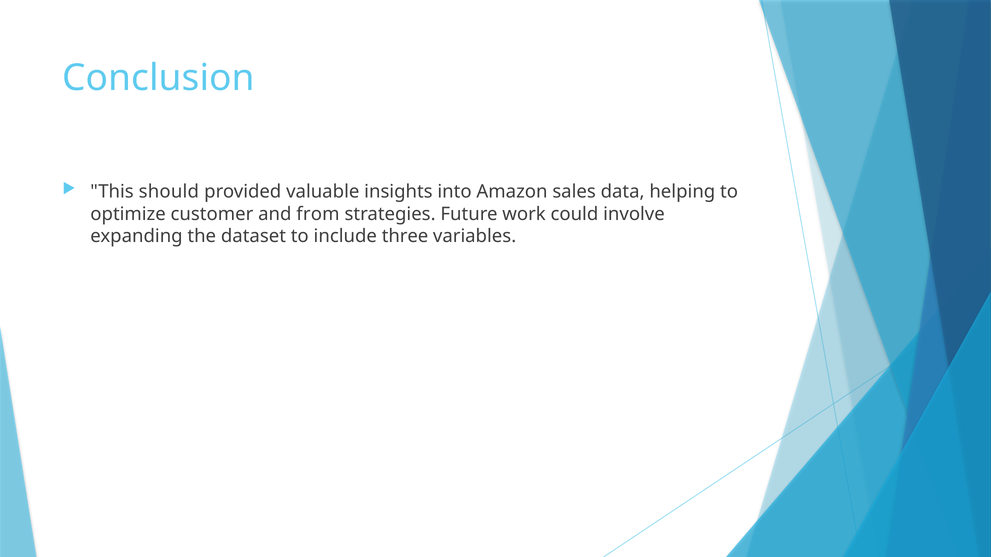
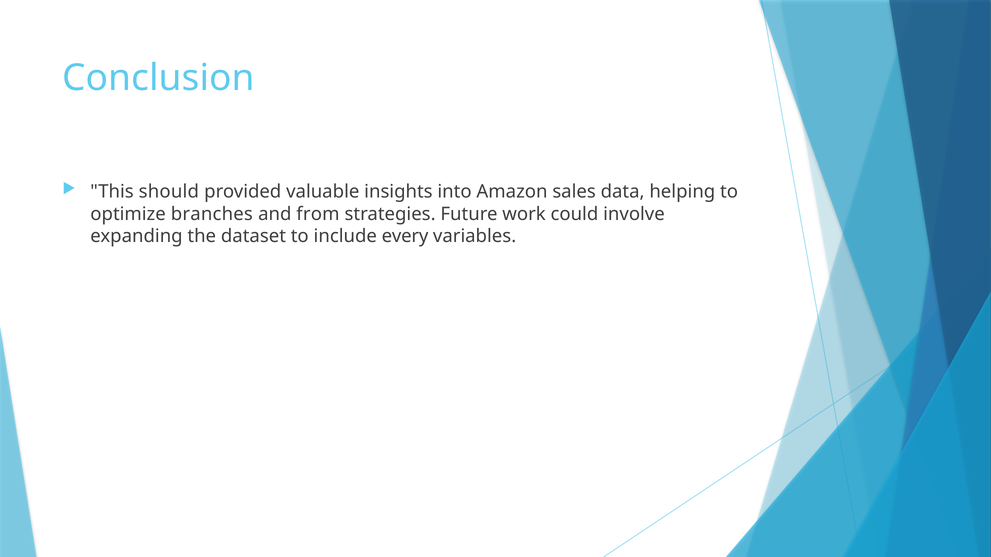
customer: customer -> branches
three: three -> every
